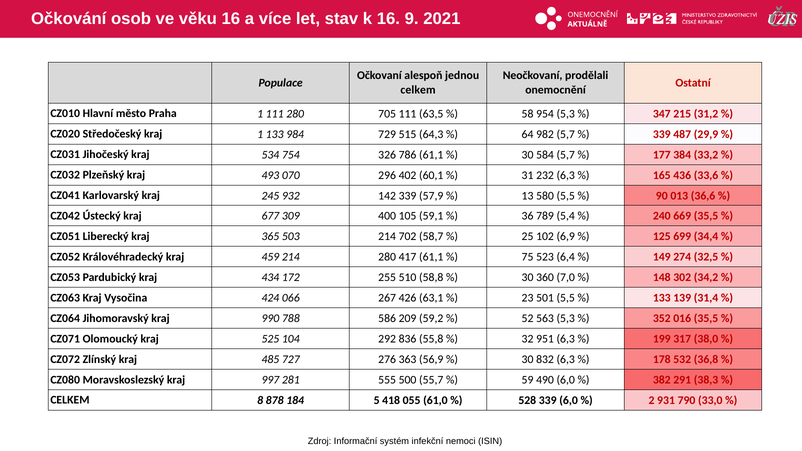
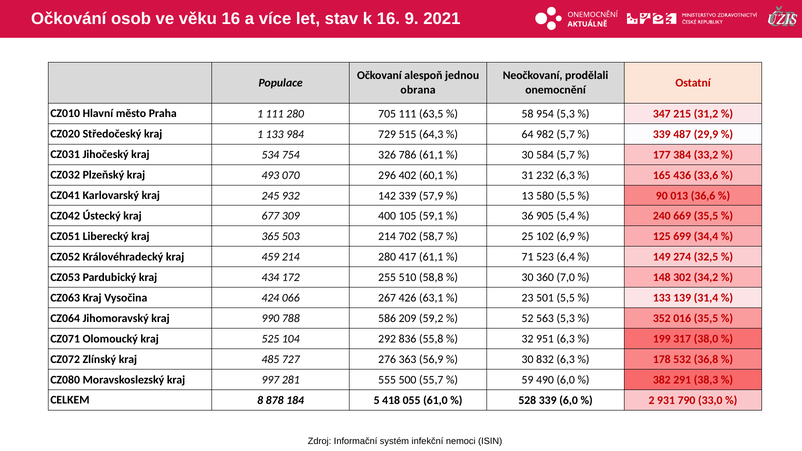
celkem at (418, 90): celkem -> obrana
789: 789 -> 905
75: 75 -> 71
